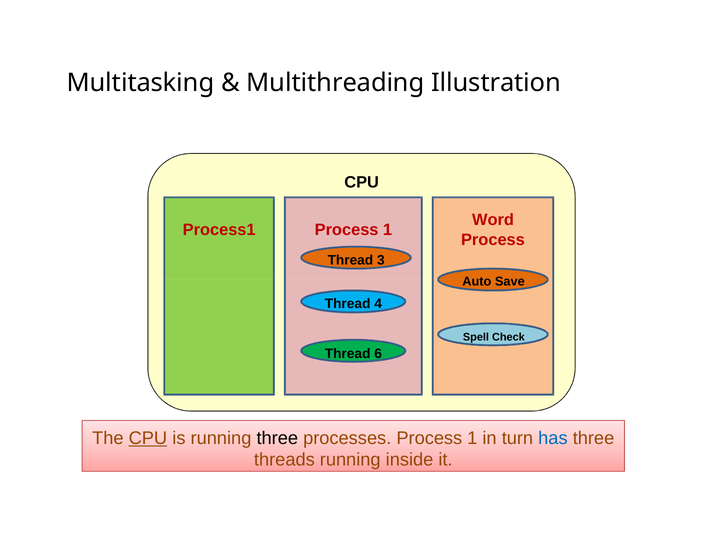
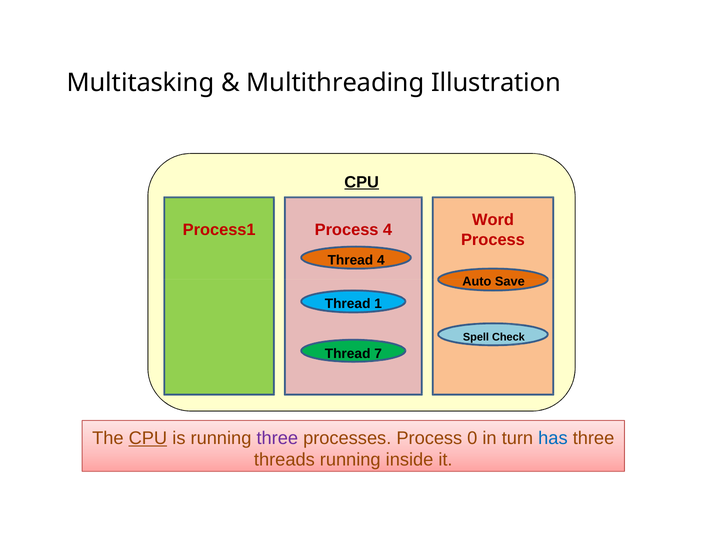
CPU at (362, 182) underline: none -> present
1 at (388, 230): 1 -> 4
Thread 3: 3 -> 4
4: 4 -> 1
6: 6 -> 7
three at (277, 438) colour: black -> purple
processes Process 1: 1 -> 0
